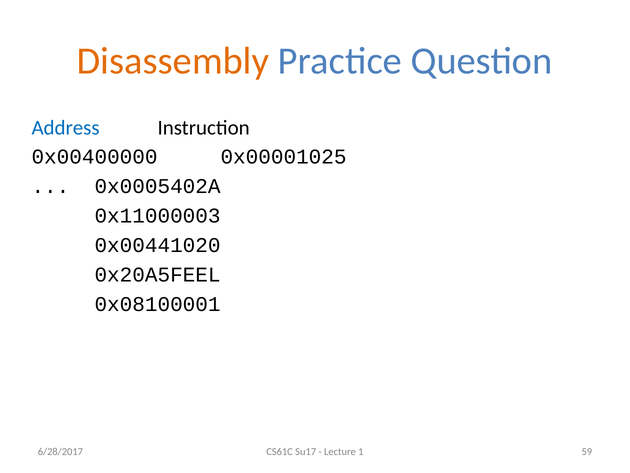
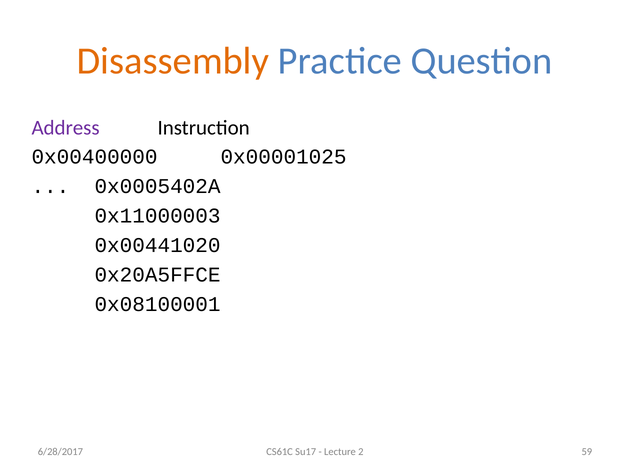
Address colour: blue -> purple
0x20A5FEEL: 0x20A5FEEL -> 0x20A5FFCE
1: 1 -> 2
